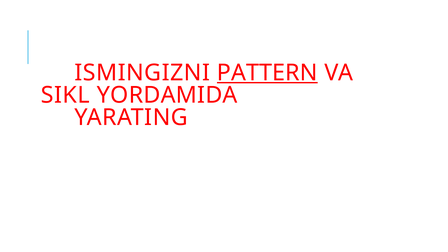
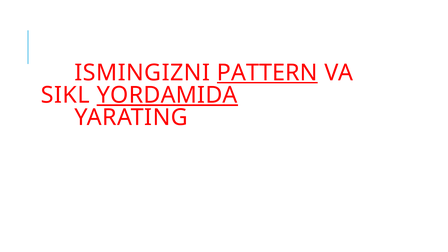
YORDAMIDA underline: none -> present
